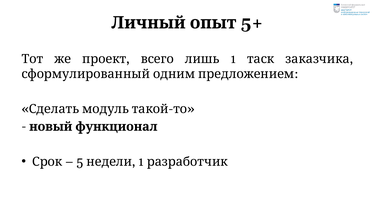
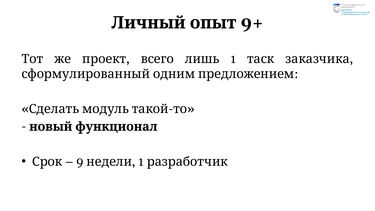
5+: 5+ -> 9+
5: 5 -> 9
